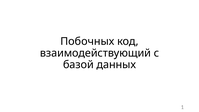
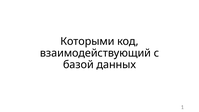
Побочных: Побочных -> Которыми
